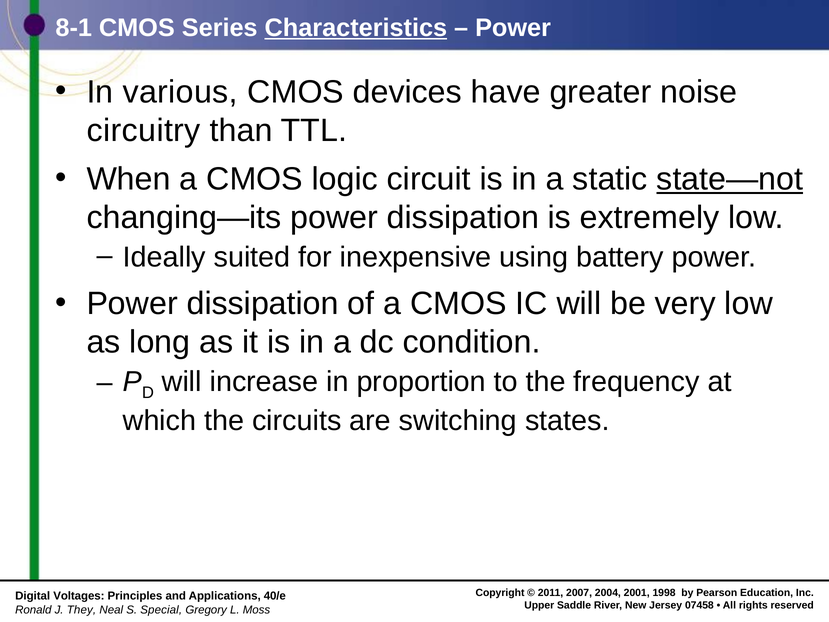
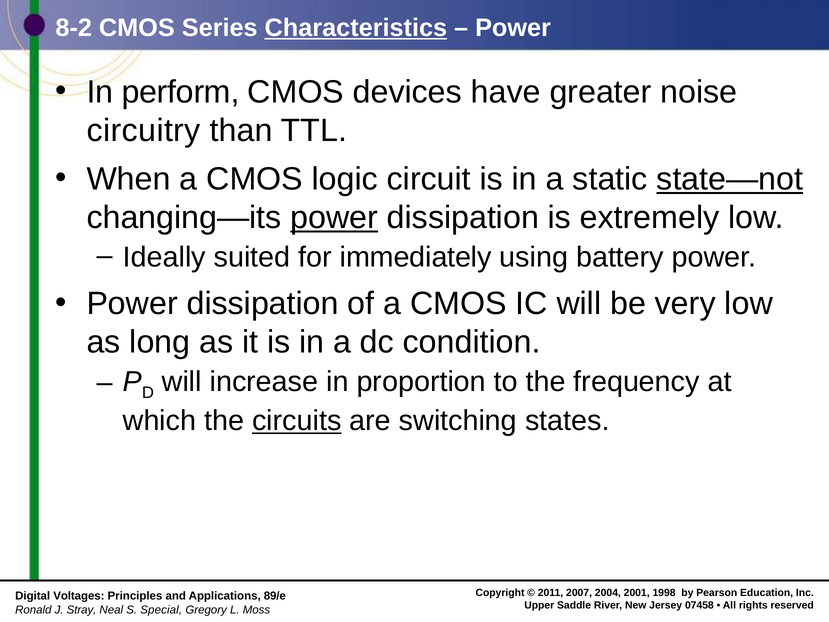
8-1: 8-1 -> 8-2
various: various -> perform
power at (334, 218) underline: none -> present
inexpensive: inexpensive -> immediately
circuits underline: none -> present
40/e: 40/e -> 89/e
They: They -> Stray
